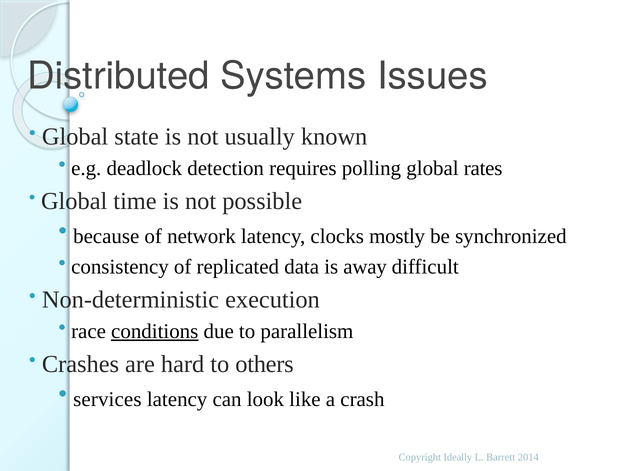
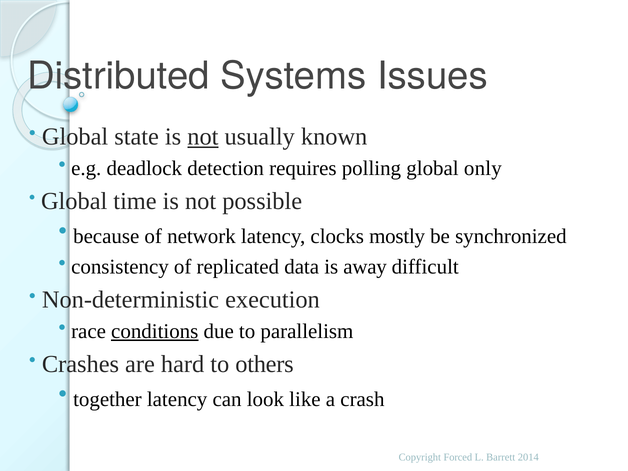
not at (203, 137) underline: none -> present
rates: rates -> only
services: services -> together
Ideally: Ideally -> Forced
